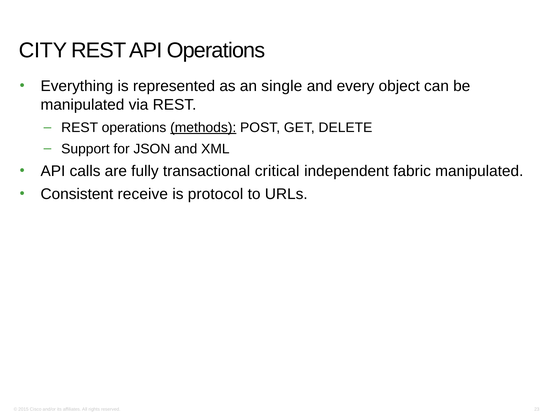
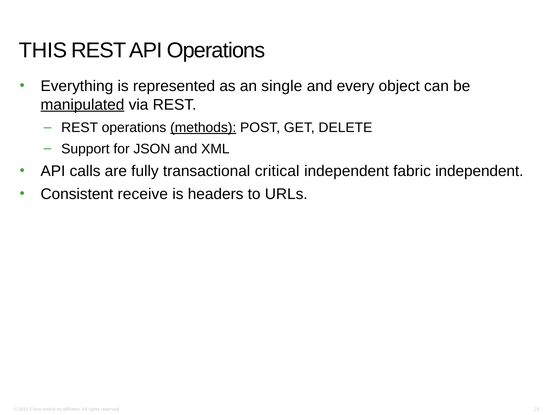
CITY: CITY -> THIS
manipulated at (82, 105) underline: none -> present
fabric manipulated: manipulated -> independent
protocol: protocol -> headers
